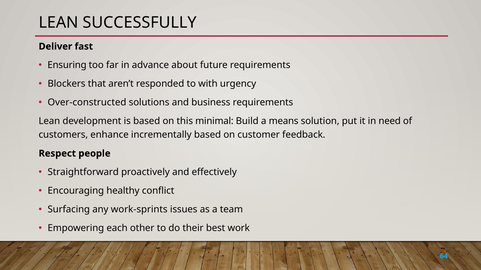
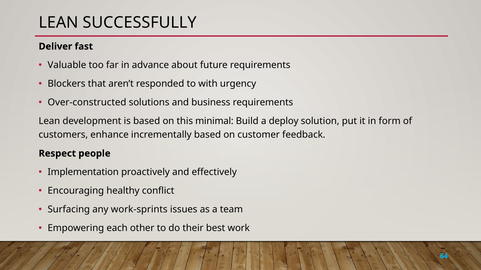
Ensuring: Ensuring -> Valuable
means: means -> deploy
need: need -> form
Straightforward: Straightforward -> Implementation
